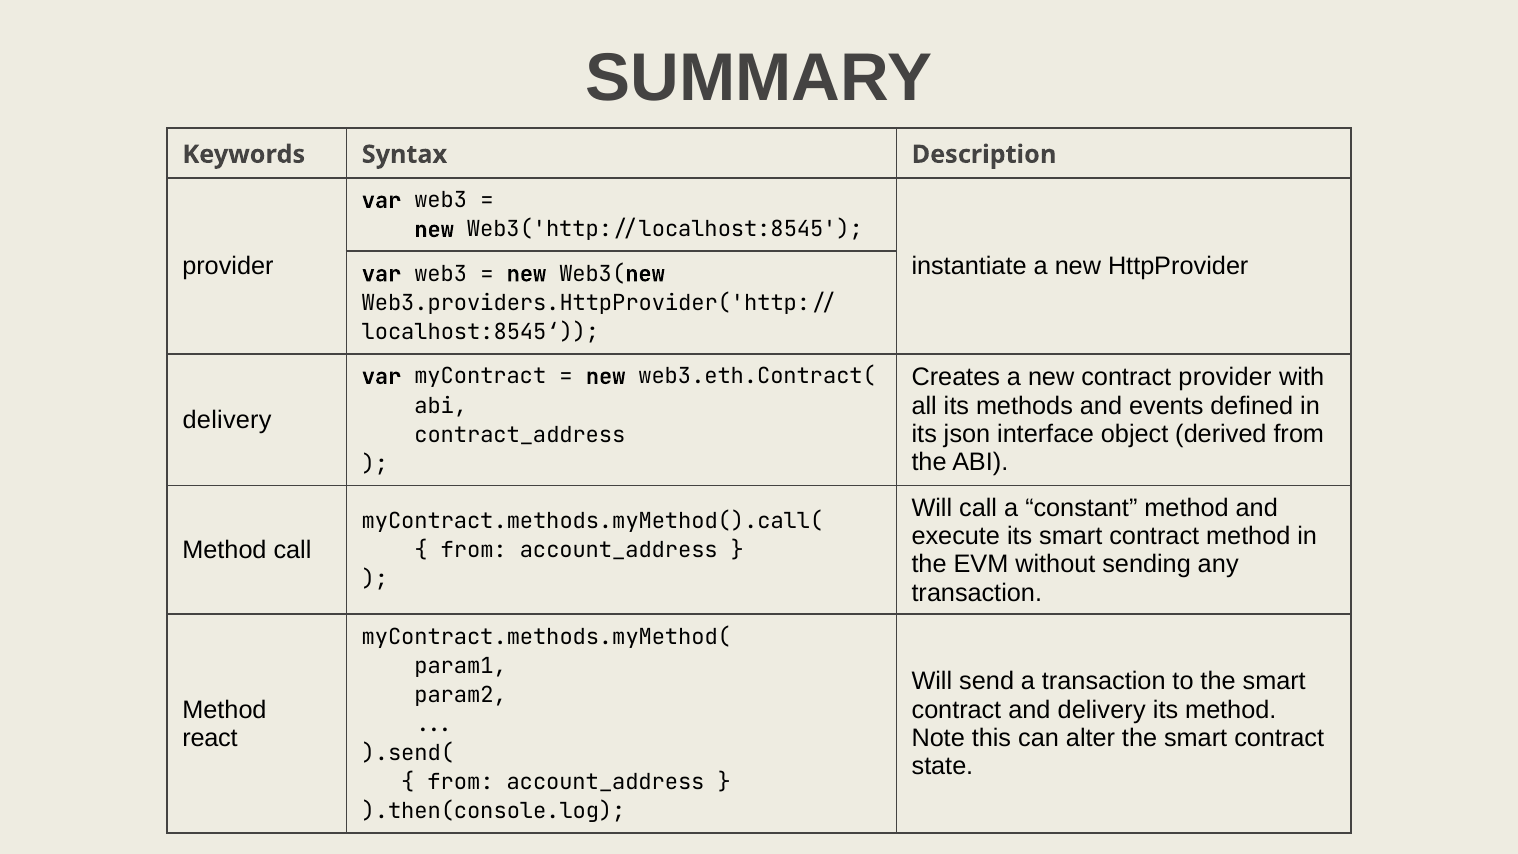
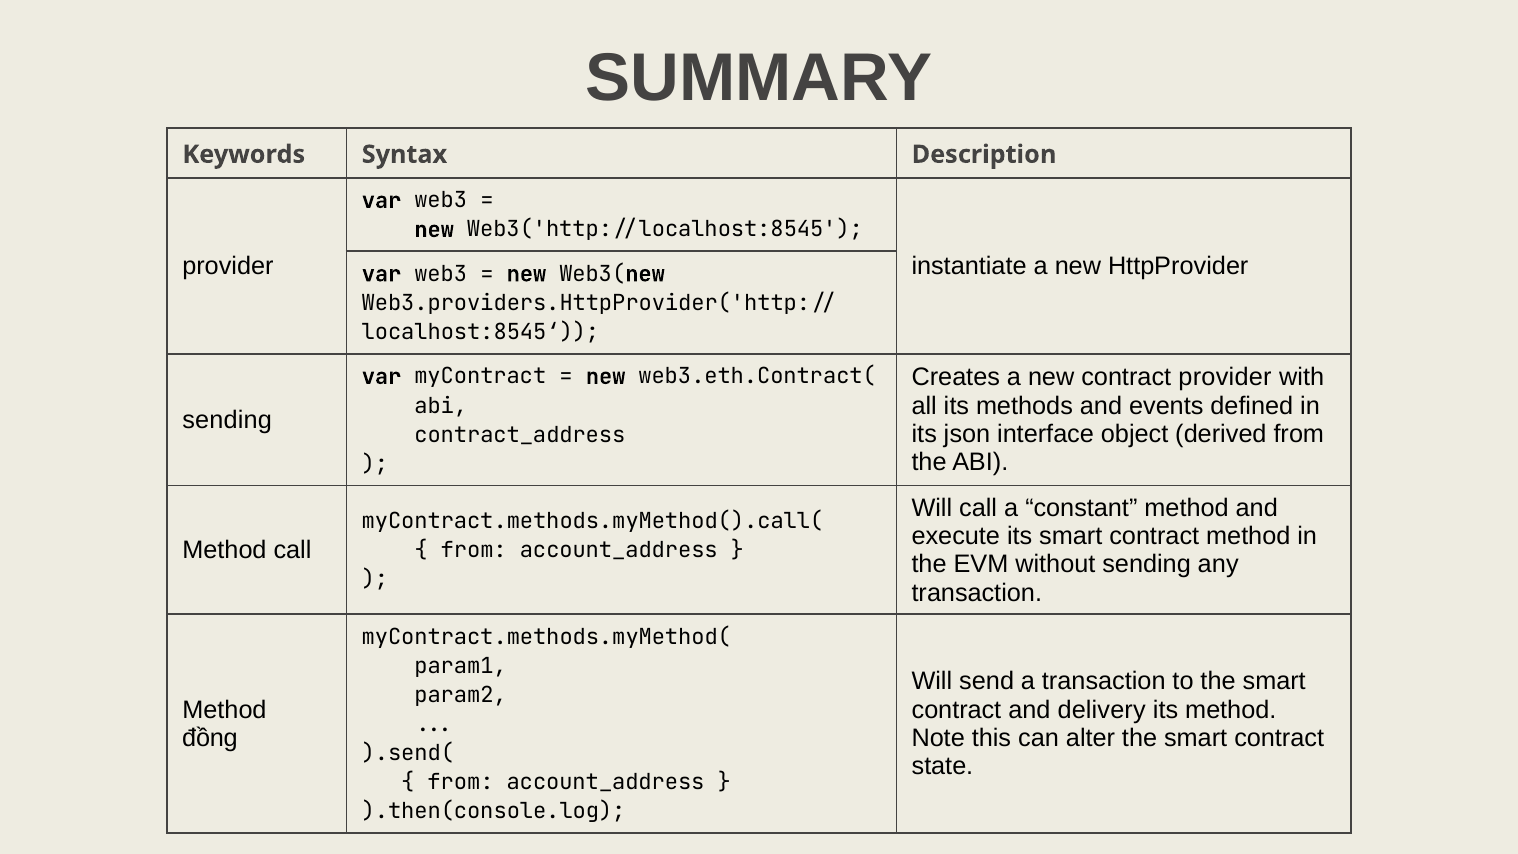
delivery at (227, 420): delivery -> sending
react: react -> đồng
